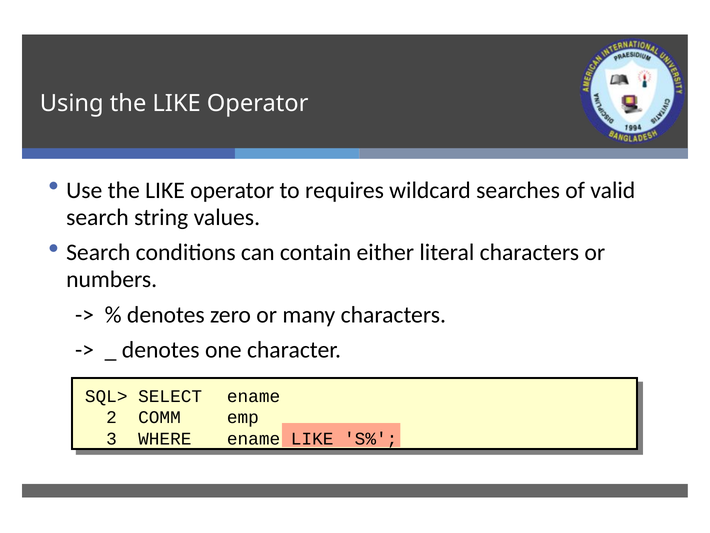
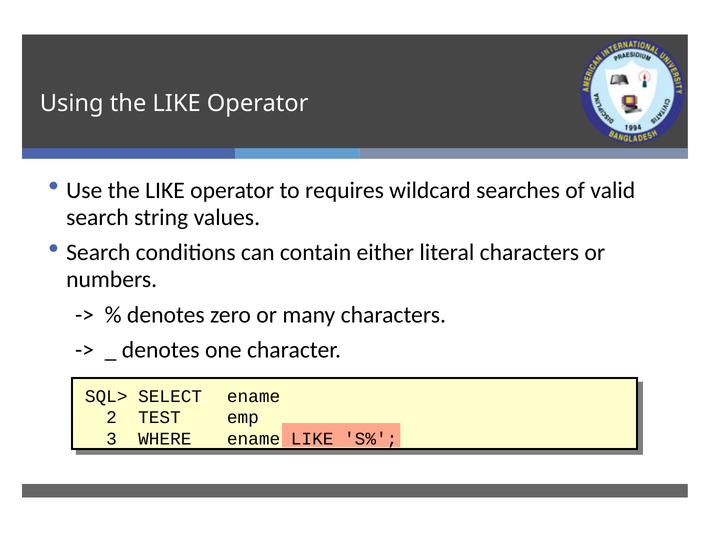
COMM: COMM -> TEST
